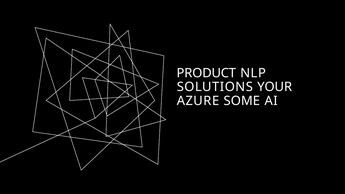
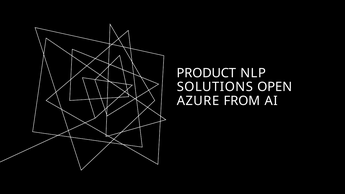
YOUR: YOUR -> OPEN
SOME: SOME -> FROM
